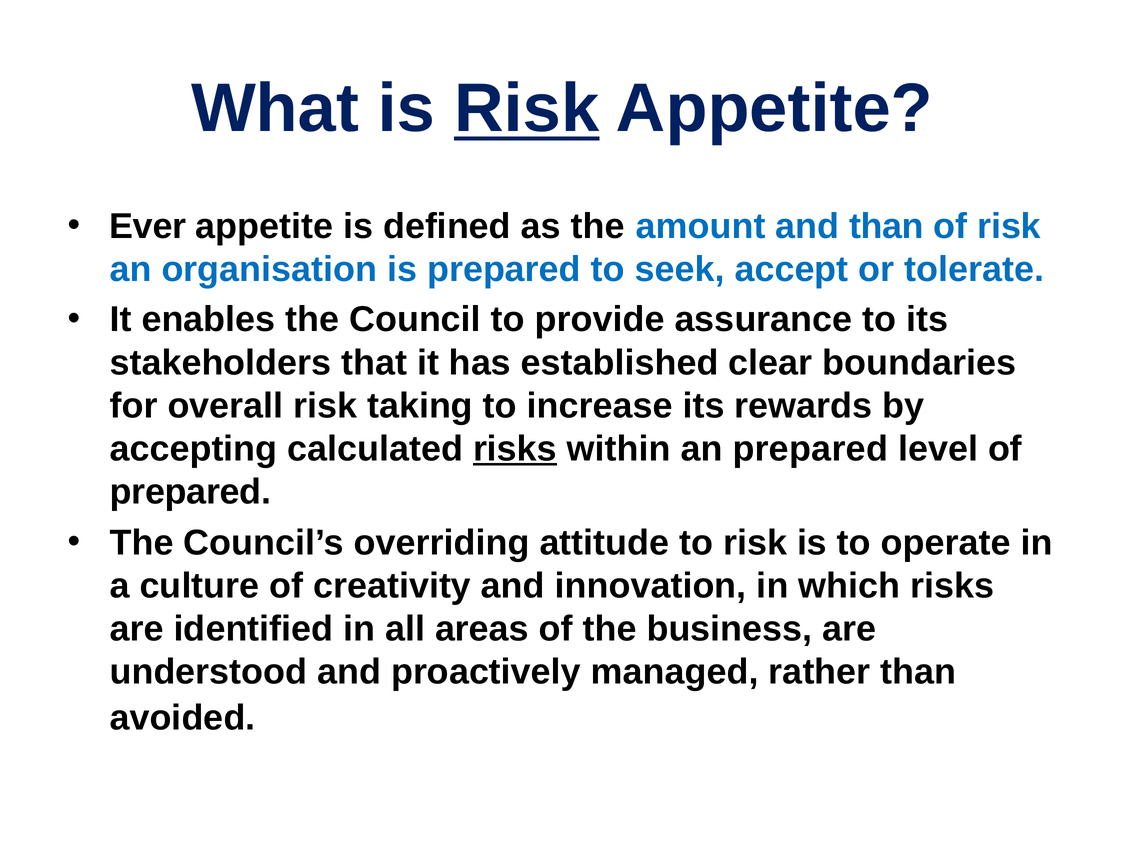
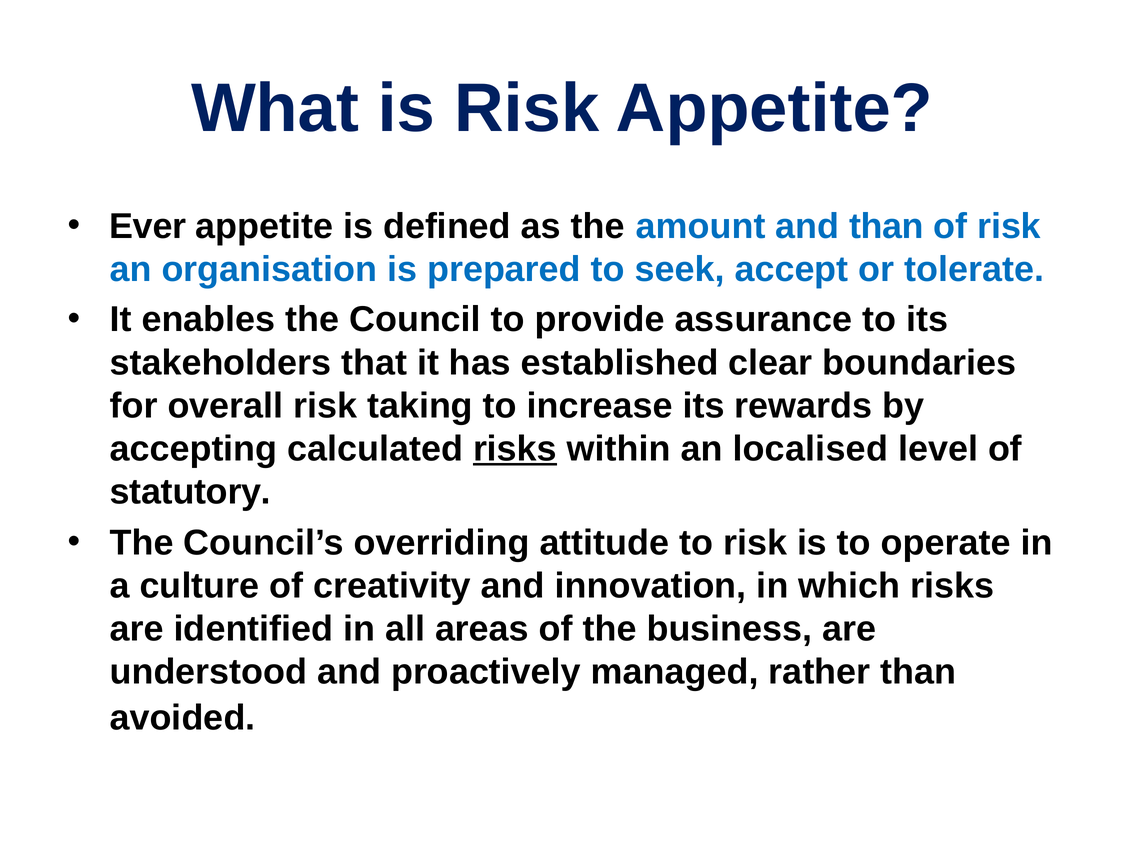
Risk at (527, 109) underline: present -> none
an prepared: prepared -> localised
prepared at (190, 492): prepared -> statutory
